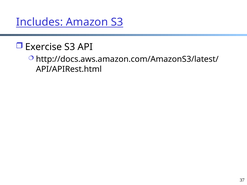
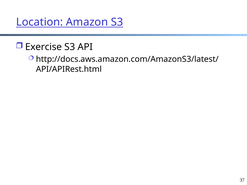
Includes: Includes -> Location
